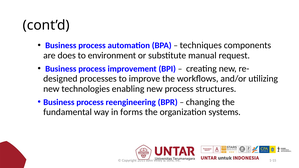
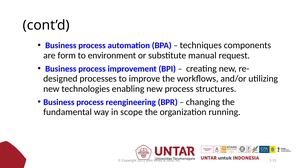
does: does -> form
forms: forms -> scope
systems: systems -> running
